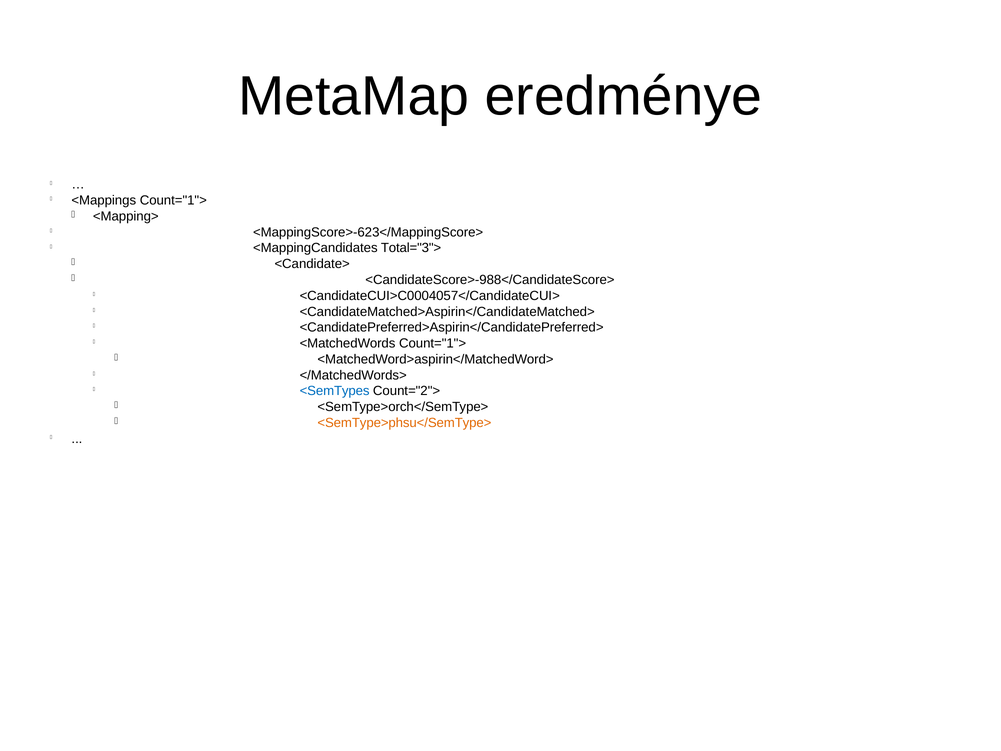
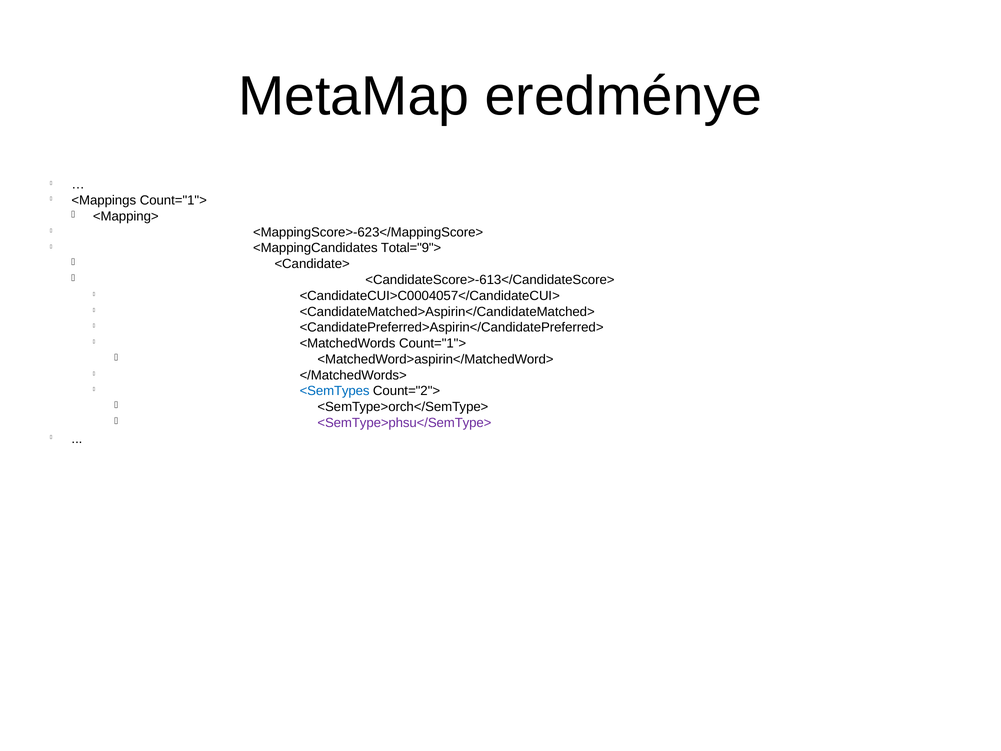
Total="3">: Total="3"> -> Total="9">
<CandidateScore>-988</CandidateScore>: <CandidateScore>-988</CandidateScore> -> <CandidateScore>-613</CandidateScore>
<SemType>phsu</SemType> colour: orange -> purple
